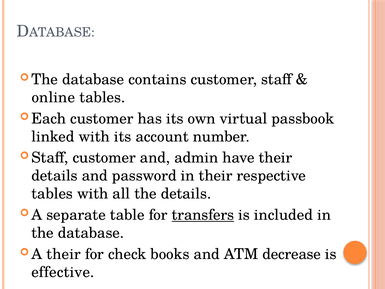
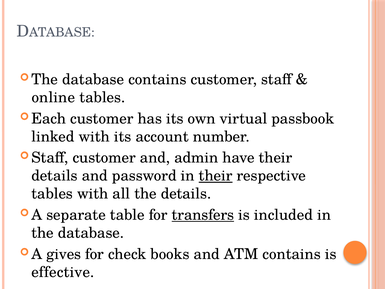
their at (216, 176) underline: none -> present
their at (64, 254): their -> gives
ATM decrease: decrease -> contains
